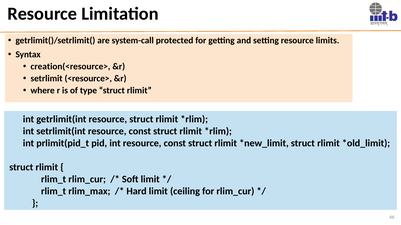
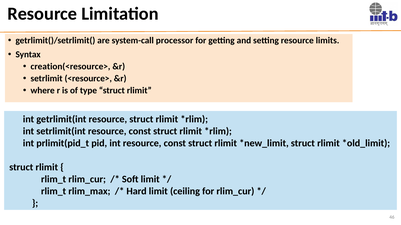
protected: protected -> processor
